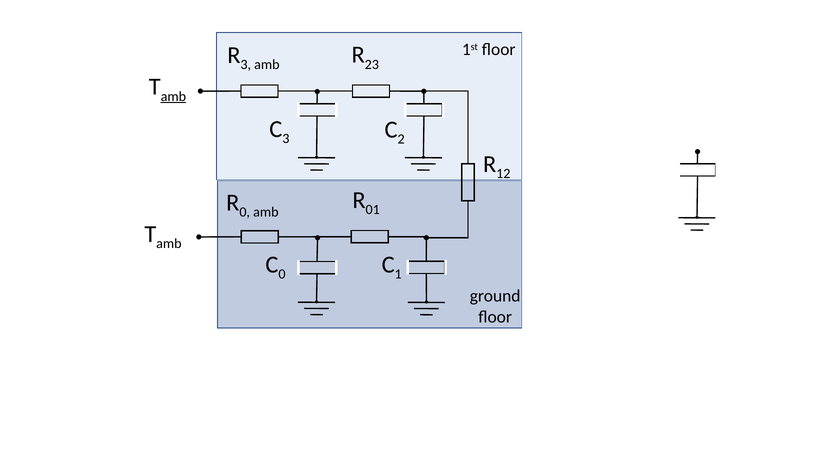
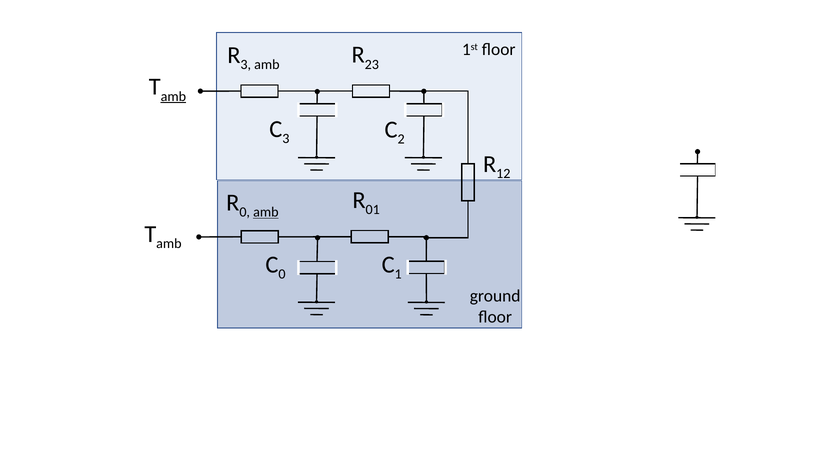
amb at (266, 212) underline: none -> present
